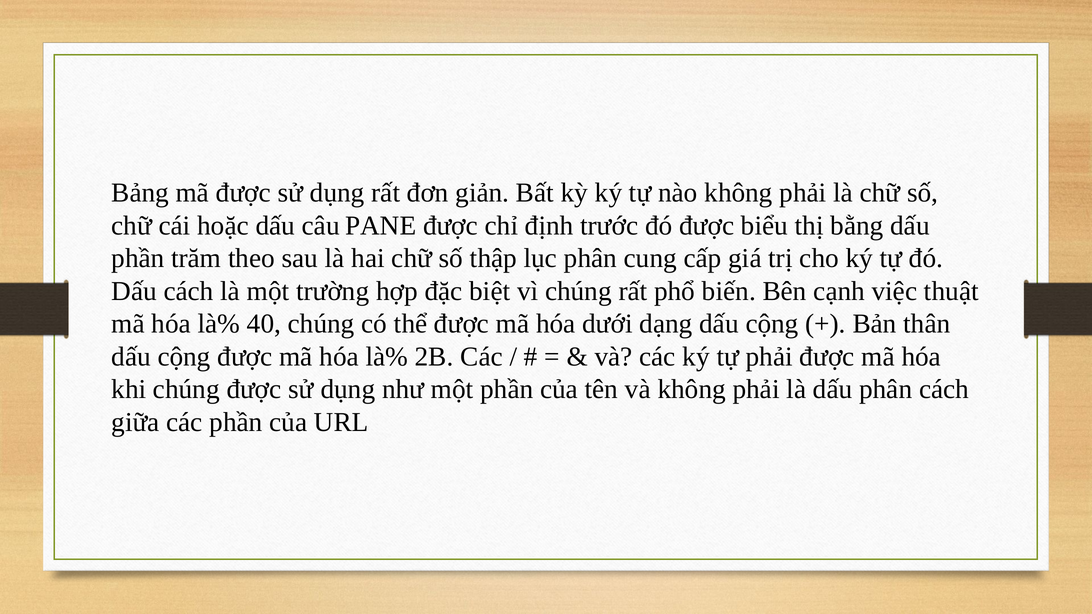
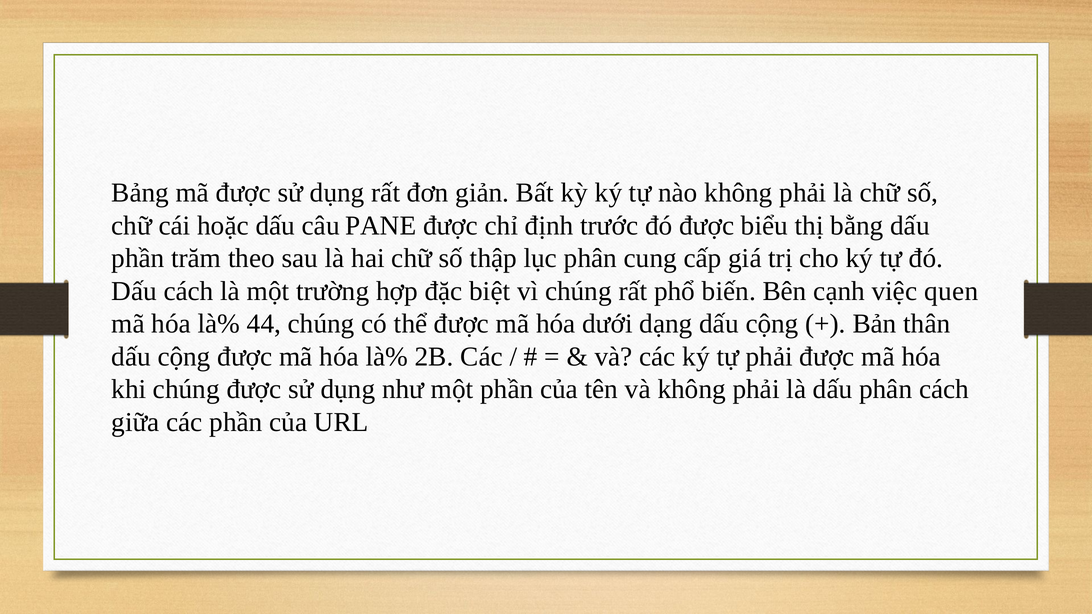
thuật: thuật -> quen
40: 40 -> 44
